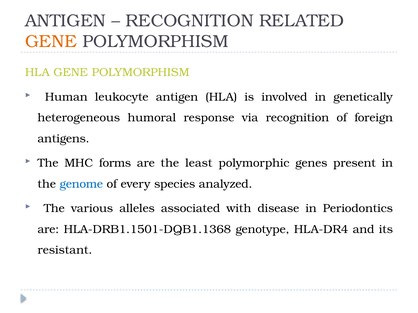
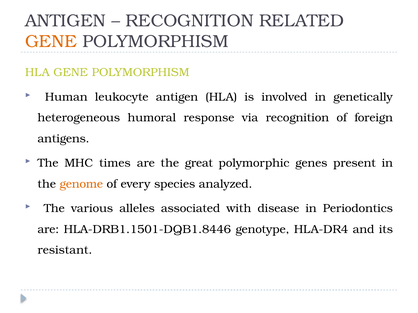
forms: forms -> times
least: least -> great
genome colour: blue -> orange
HLA-DRB1.1501-DQB1.1368: HLA-DRB1.1501-DQB1.1368 -> HLA-DRB1.1501-DQB1.8446
